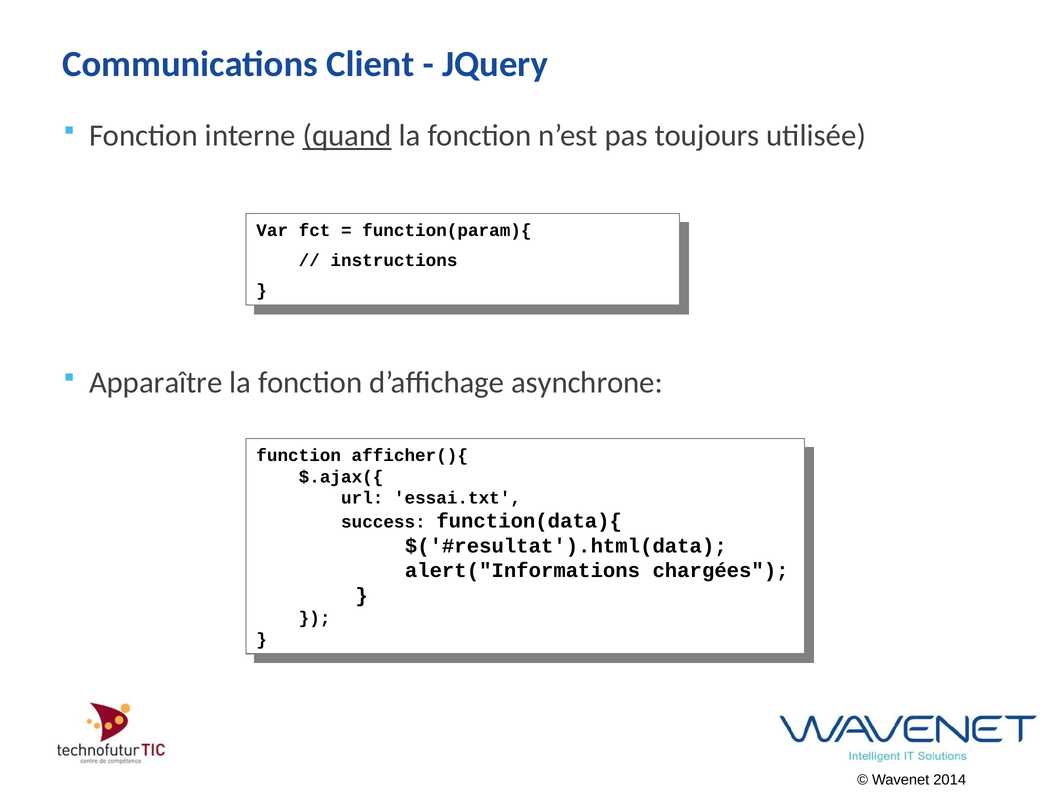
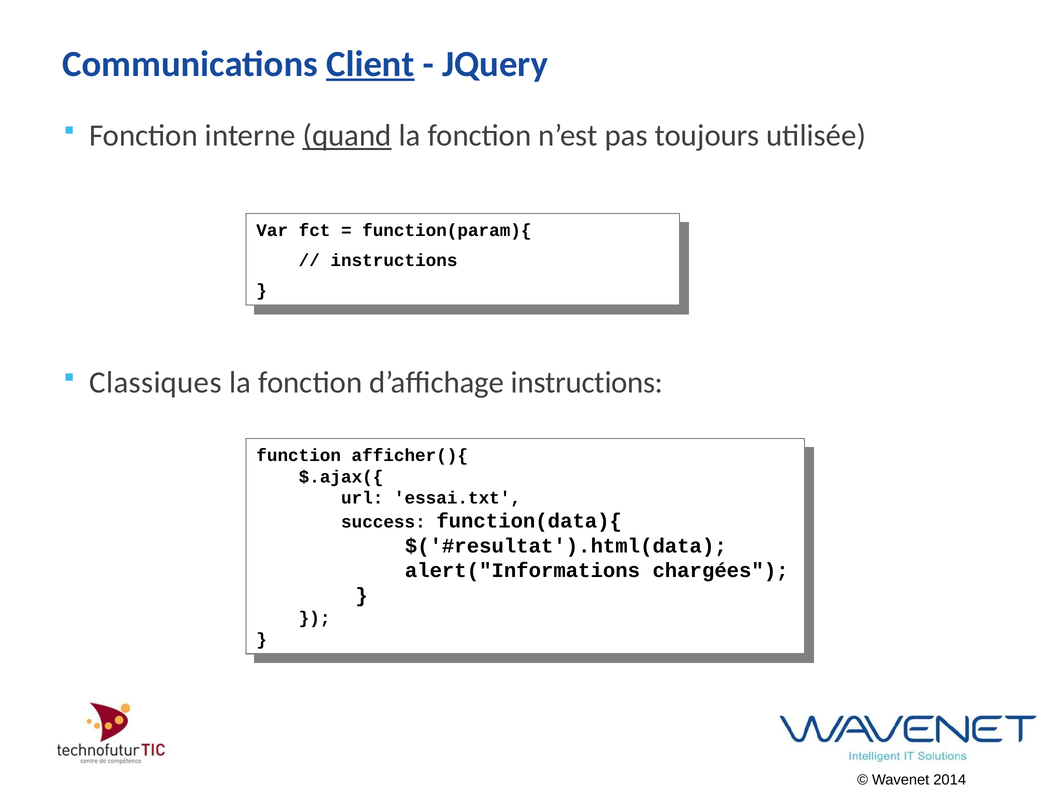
Client underline: none -> present
Apparaître: Apparaître -> Classiques
d’affichage asynchrone: asynchrone -> instructions
